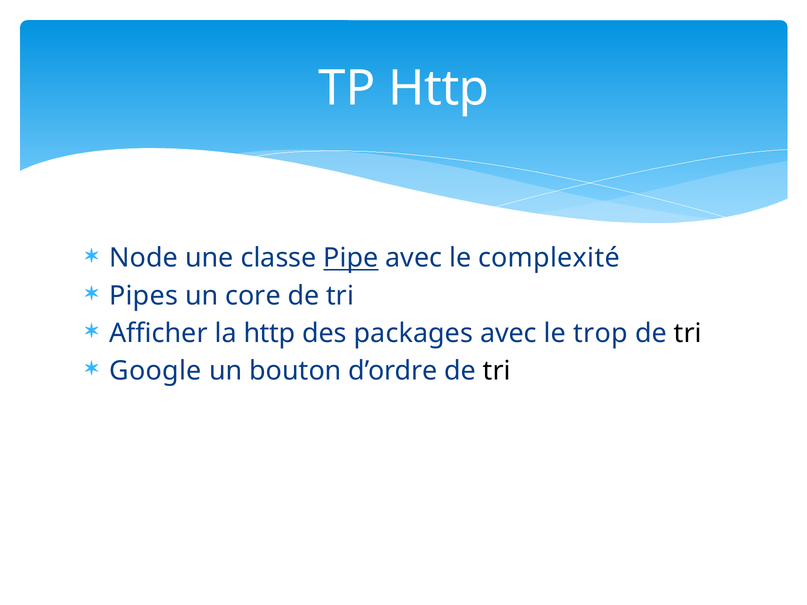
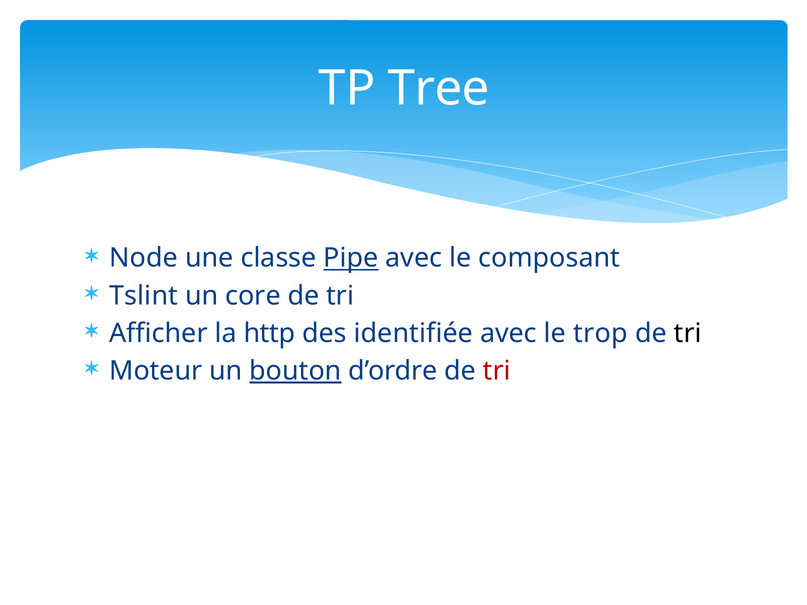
TP Http: Http -> Tree
complexité: complexité -> composant
Pipes: Pipes -> Tslint
packages: packages -> identifiée
Google: Google -> Moteur
bouton underline: none -> present
tri at (497, 371) colour: black -> red
